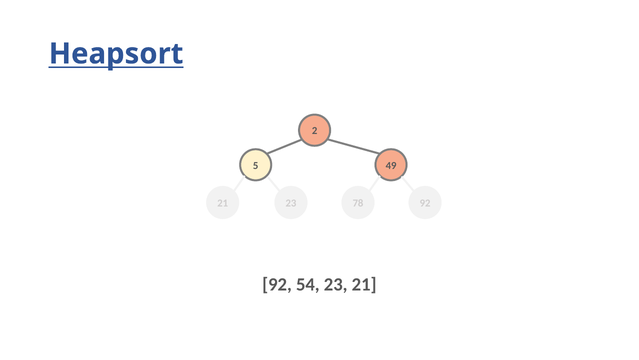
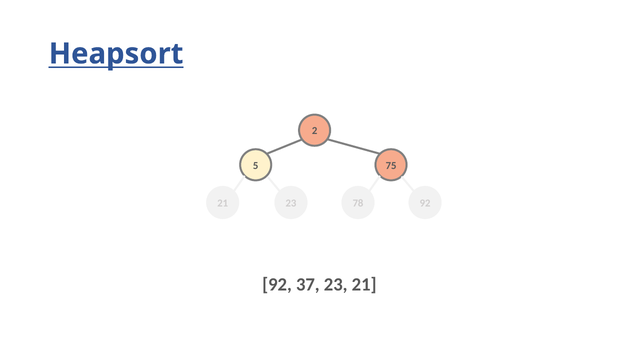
49: 49 -> 75
54: 54 -> 37
